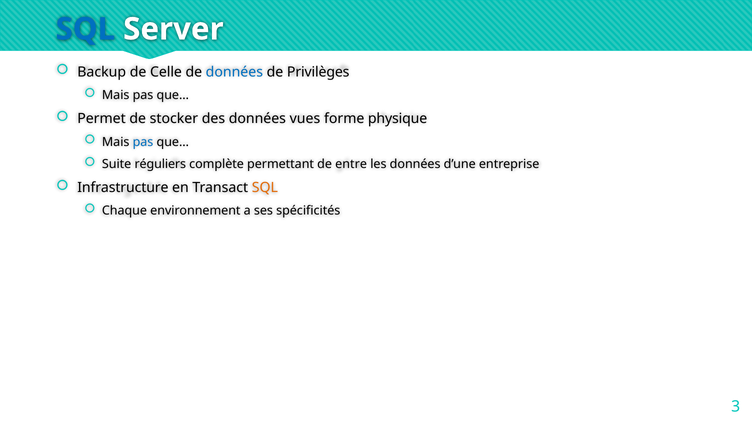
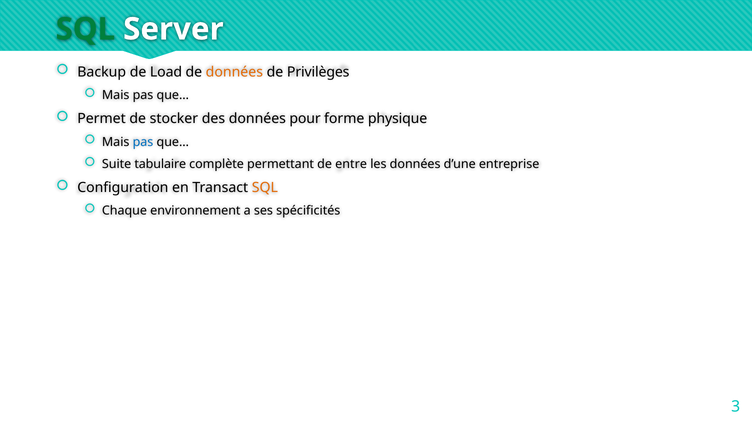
SQL at (85, 29) colour: blue -> green
Celle: Celle -> Load
données at (234, 72) colour: blue -> orange
vues: vues -> pour
réguliers: réguliers -> tabulaire
Infrastructure: Infrastructure -> Configuration
